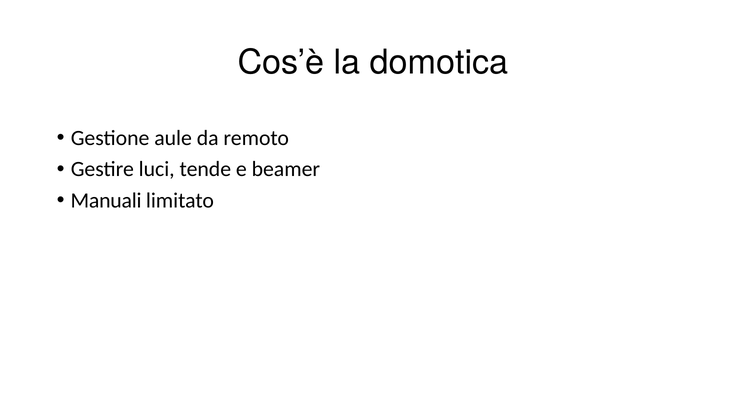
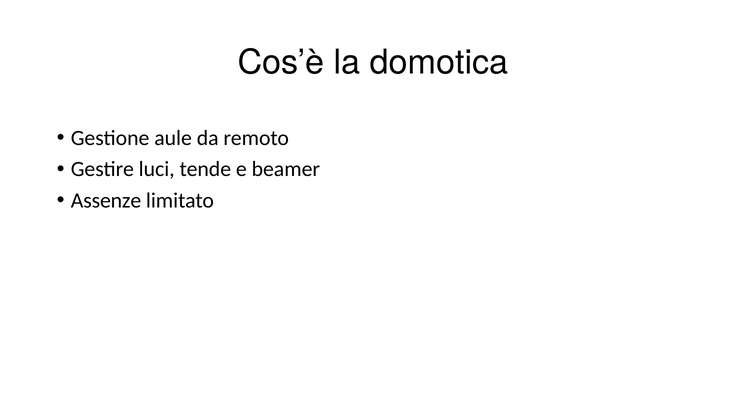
Manuali: Manuali -> Assenze
